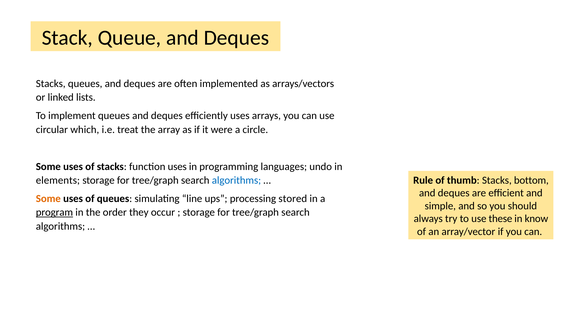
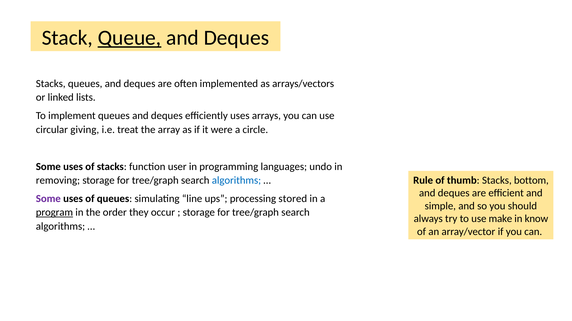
Queue underline: none -> present
which: which -> giving
function uses: uses -> user
elements: elements -> removing
Some at (48, 199) colour: orange -> purple
these: these -> make
